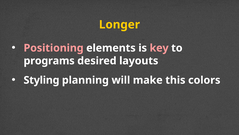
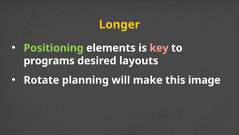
Positioning colour: pink -> light green
Styling: Styling -> Rotate
colors: colors -> image
